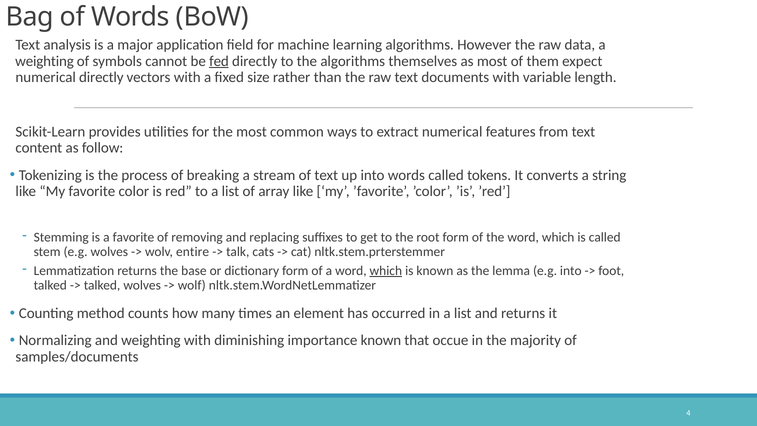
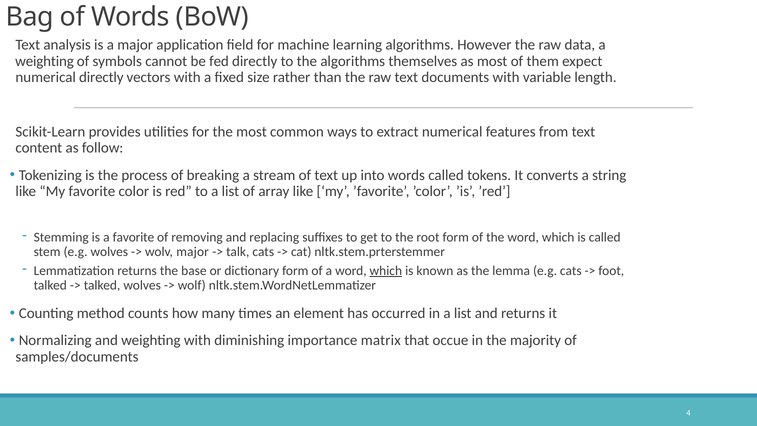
fed underline: present -> none
wolv entire: entire -> major
e.g into: into -> cats
importance known: known -> matrix
